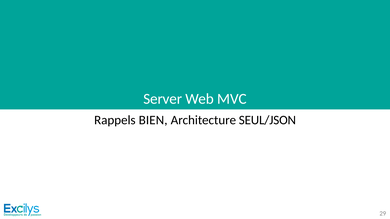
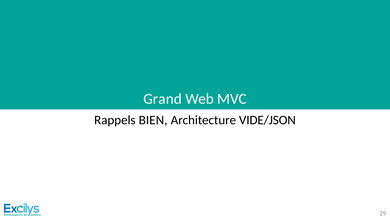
Server: Server -> Grand
SEUL/JSON: SEUL/JSON -> VIDE/JSON
